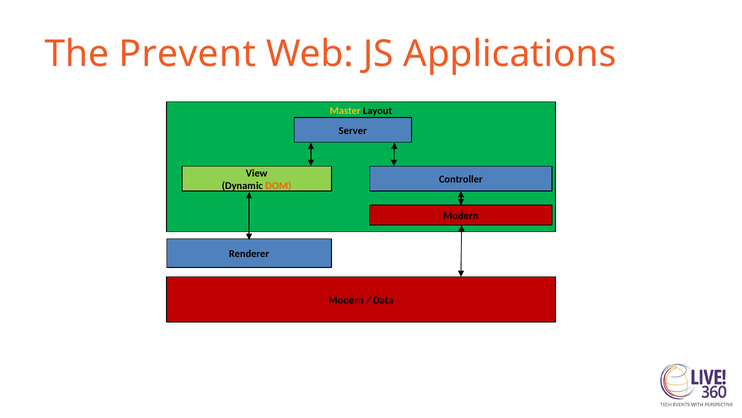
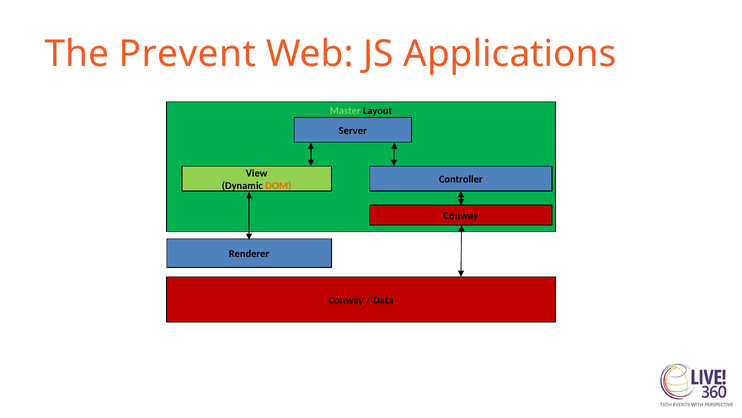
Master colour: yellow -> light green
Modern at (461, 216): Modern -> Conway
Modern at (346, 300): Modern -> Conway
